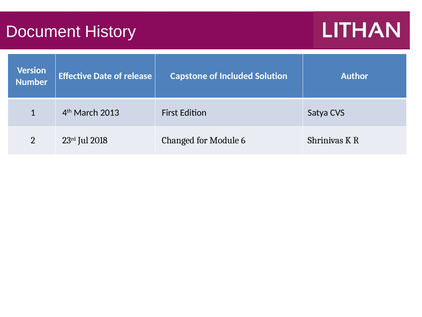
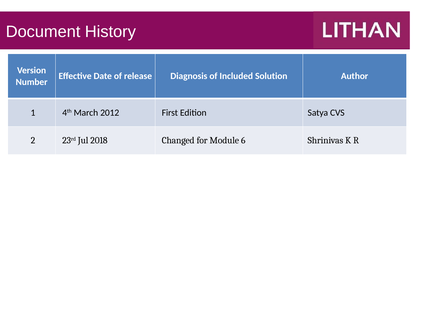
Capstone: Capstone -> Diagnosis
2013: 2013 -> 2012
